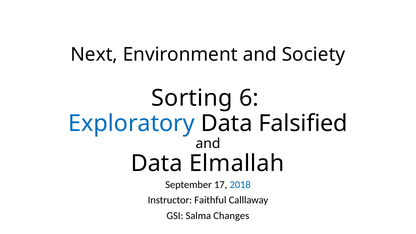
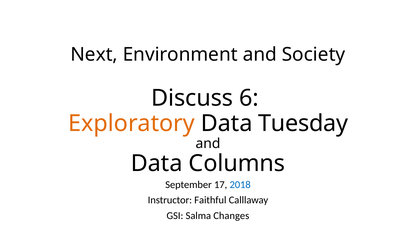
Sorting: Sorting -> Discuss
Exploratory colour: blue -> orange
Falsified: Falsified -> Tuesday
Elmallah: Elmallah -> Columns
